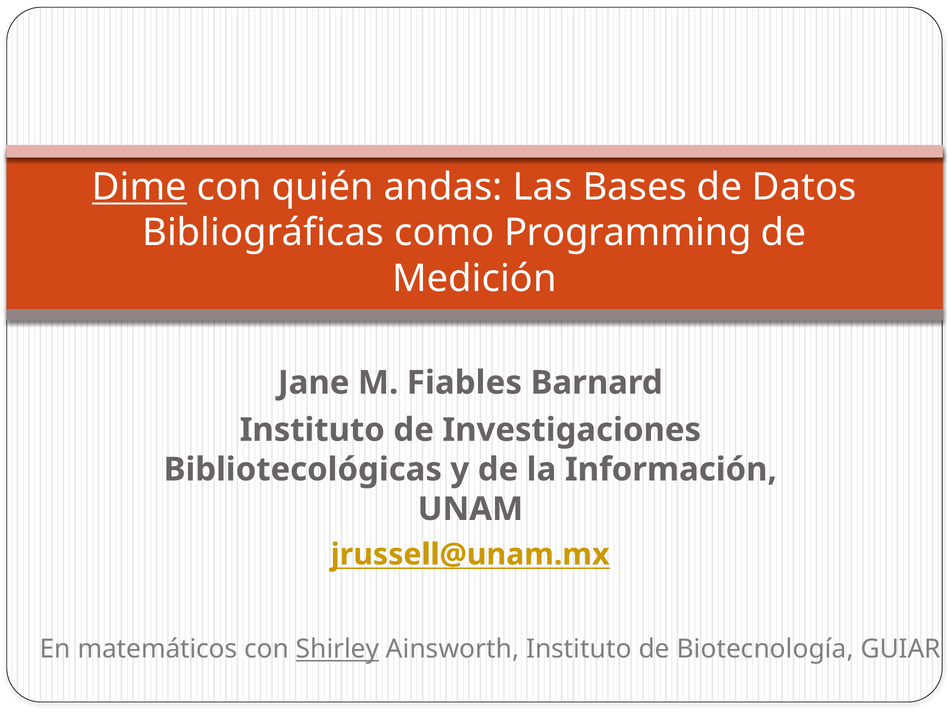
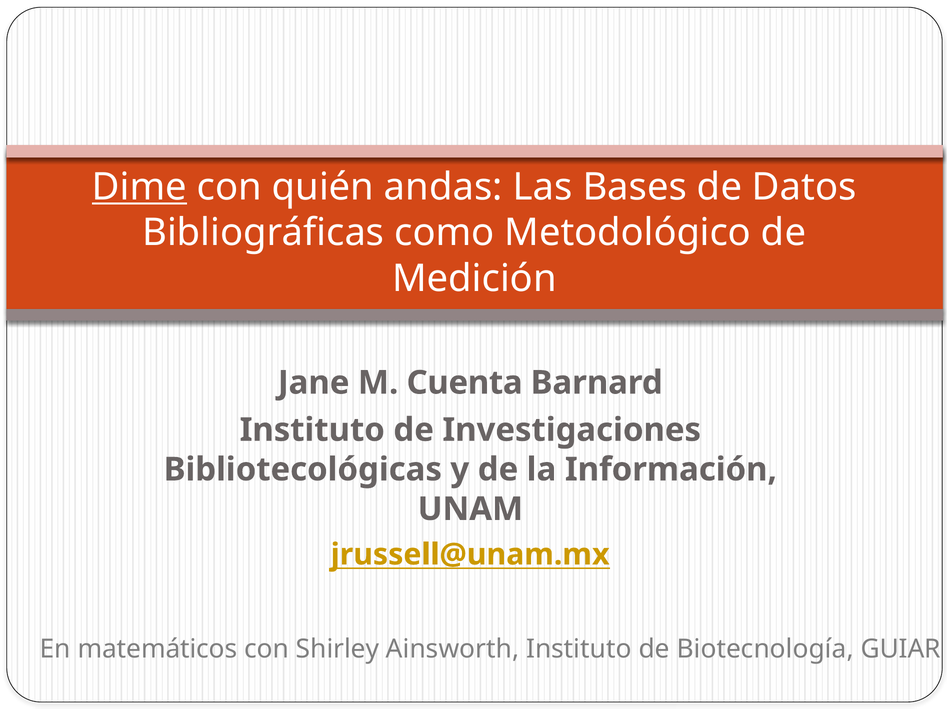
Programming: Programming -> Metodológico
Fiables: Fiables -> Cuenta
Shirley underline: present -> none
